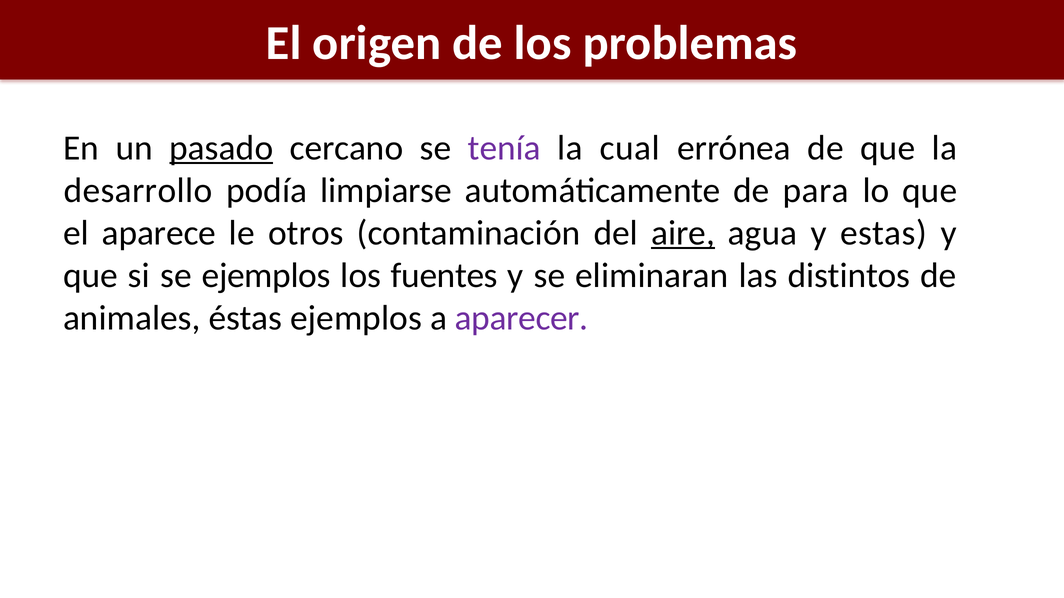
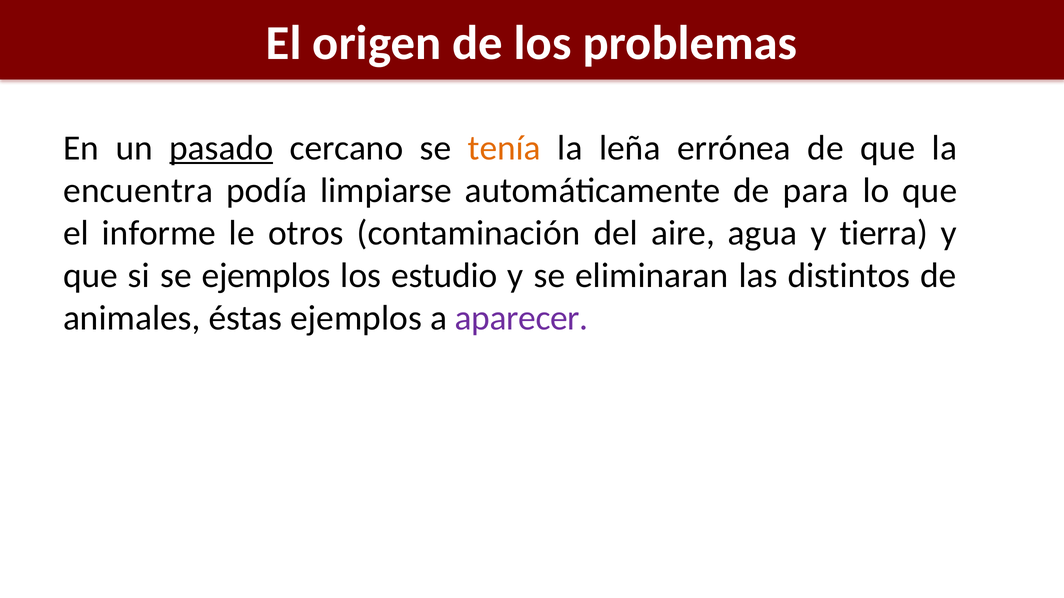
tenía colour: purple -> orange
cual: cual -> leña
desarrollo: desarrollo -> encuentra
aparece: aparece -> informe
aire underline: present -> none
estas: estas -> tierra
fuentes: fuentes -> estudio
